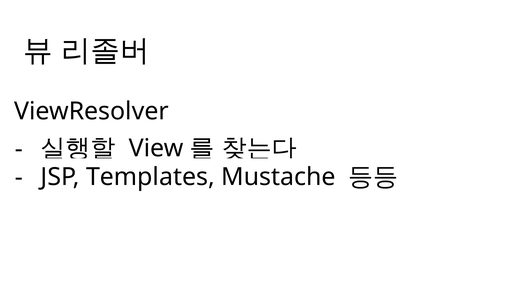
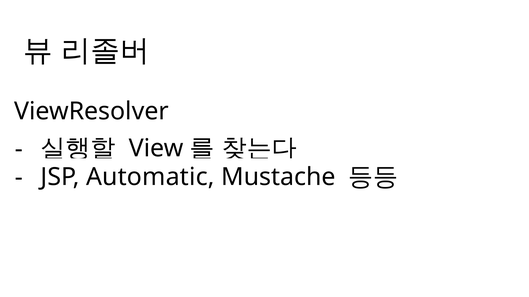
Templates: Templates -> Automatic
